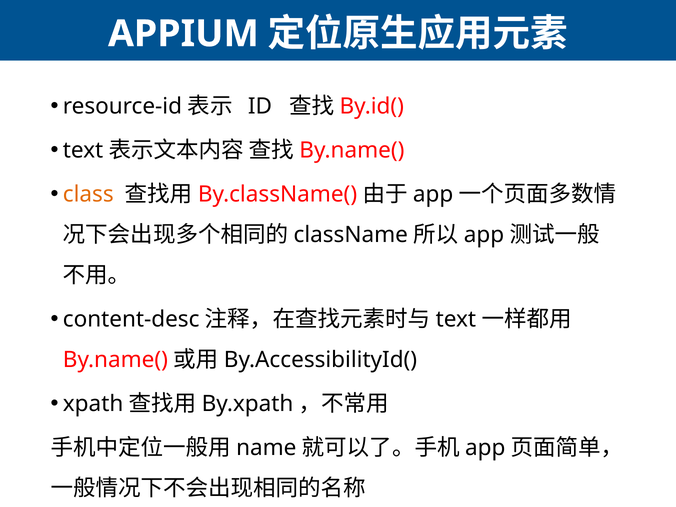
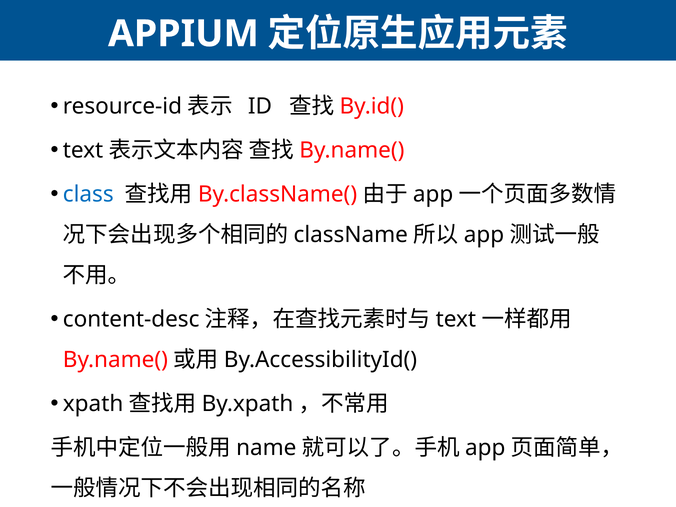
class colour: orange -> blue
